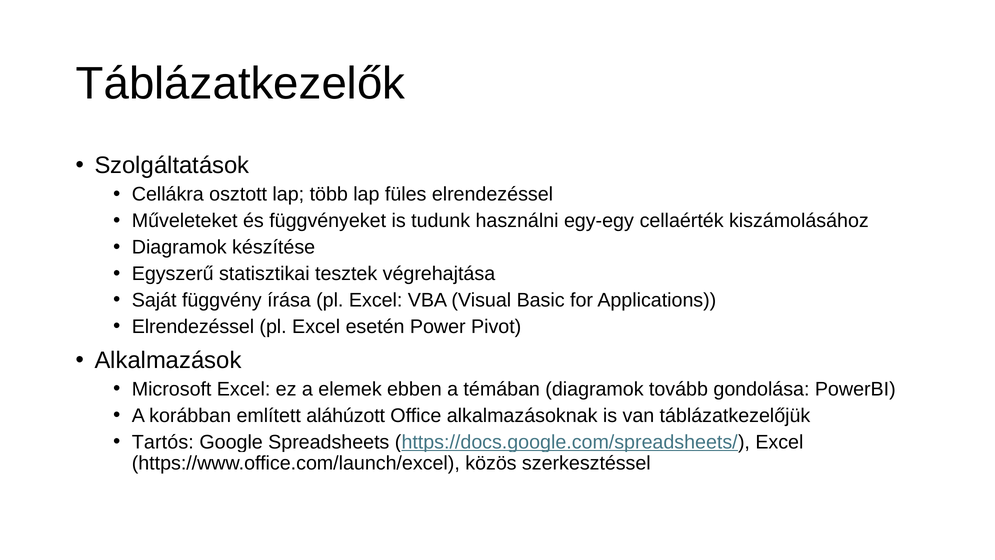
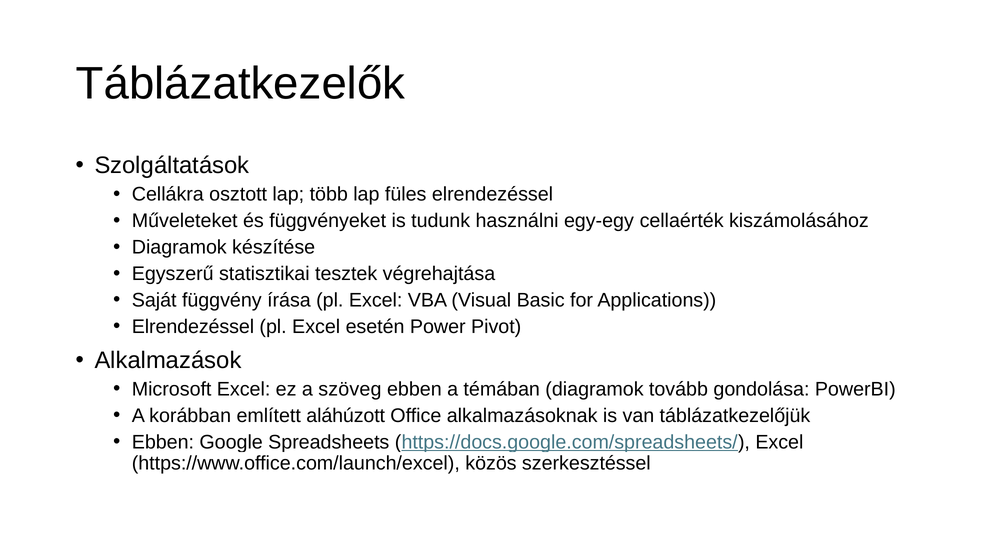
elemek: elemek -> szöveg
Tartós at (163, 442): Tartós -> Ebben
